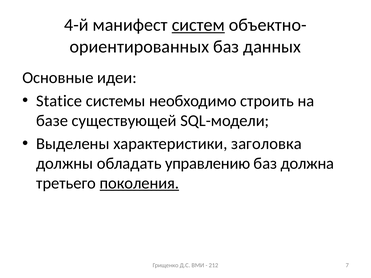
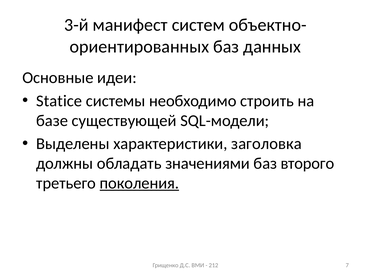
4-й: 4-й -> 3-й
систем underline: present -> none
управлению: управлению -> значениями
должна: должна -> второго
